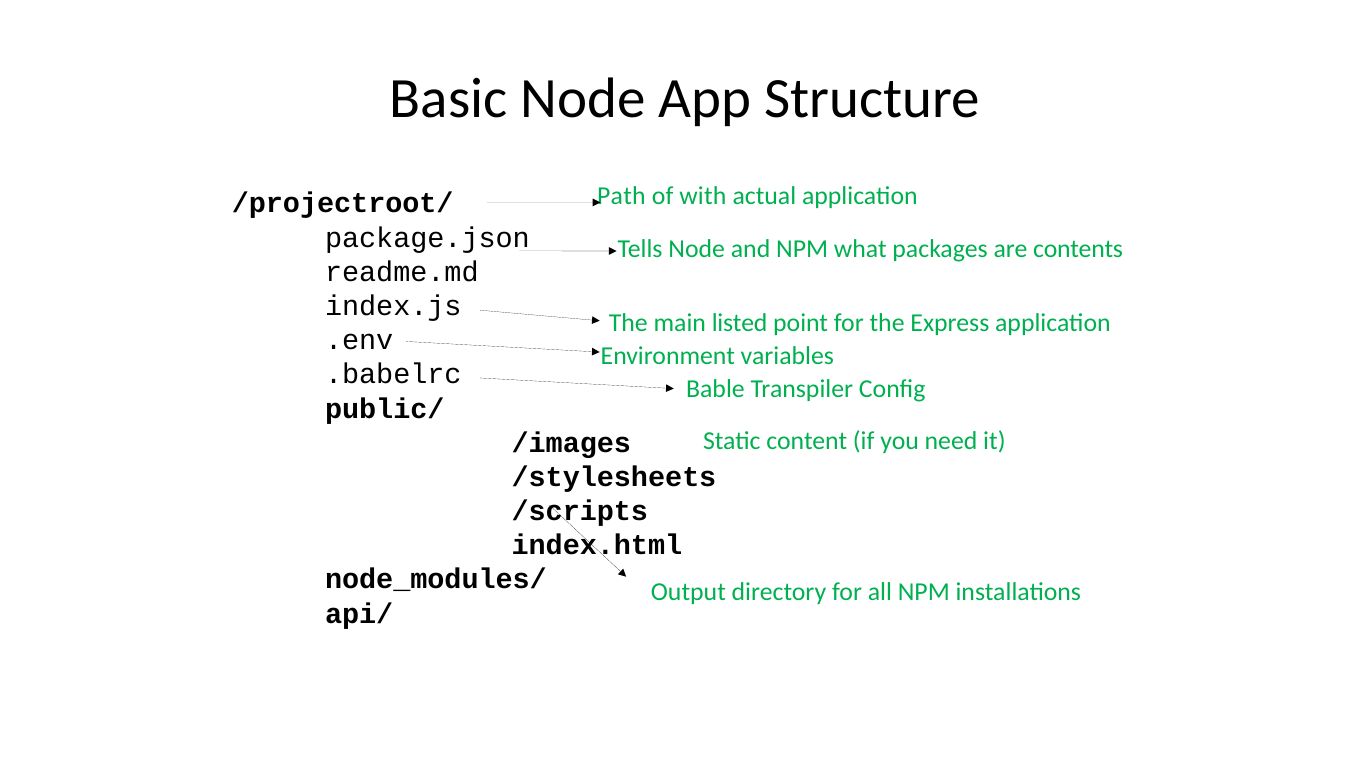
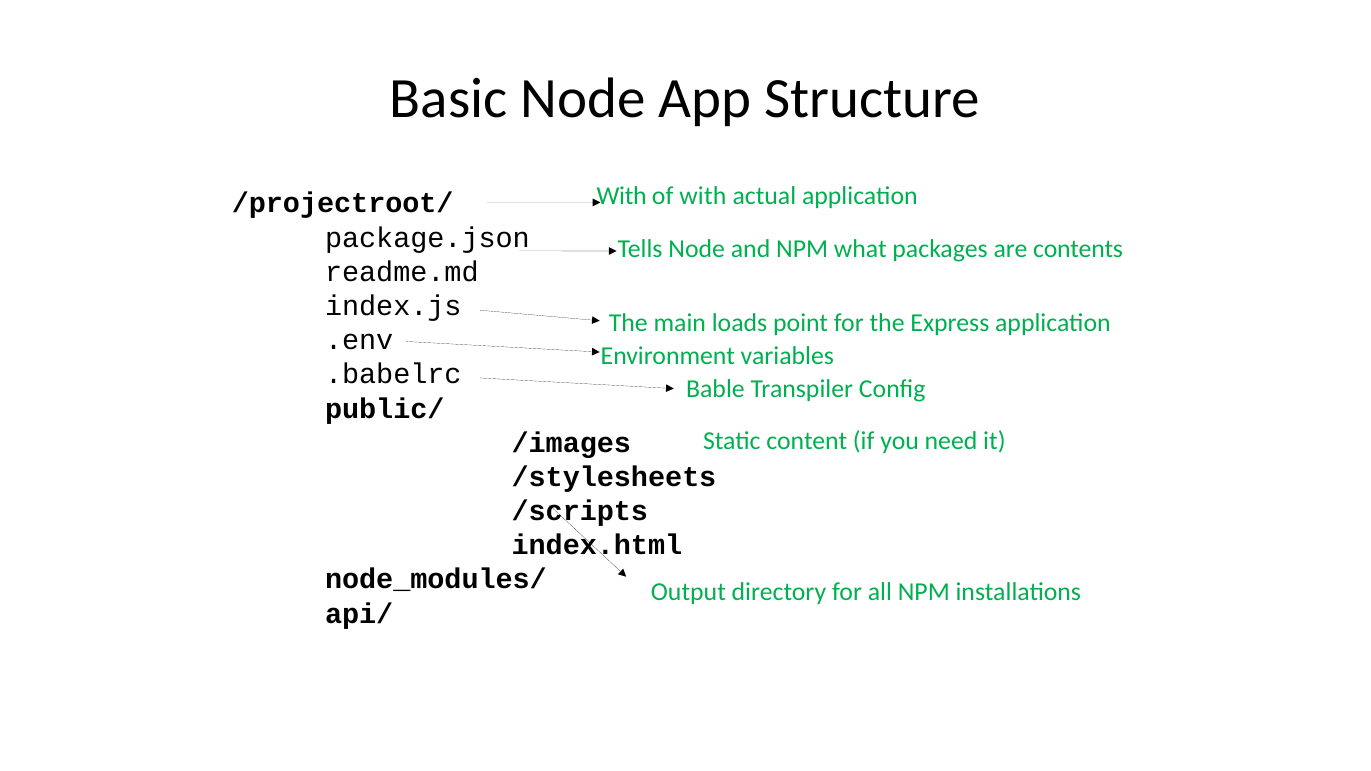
Path at (621, 196): Path -> With
listed: listed -> loads
